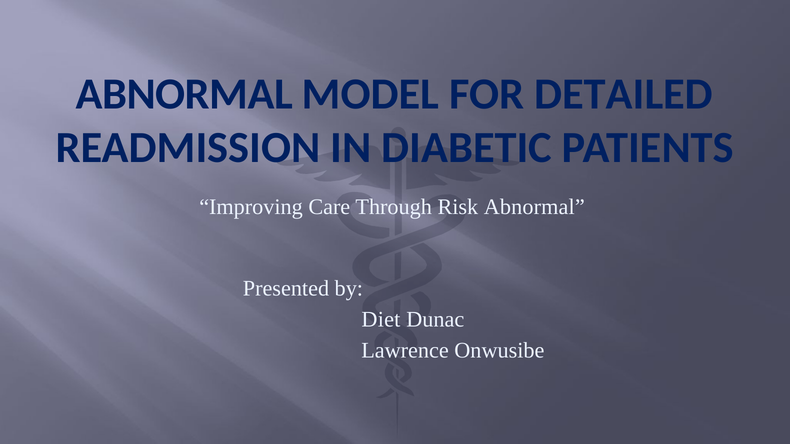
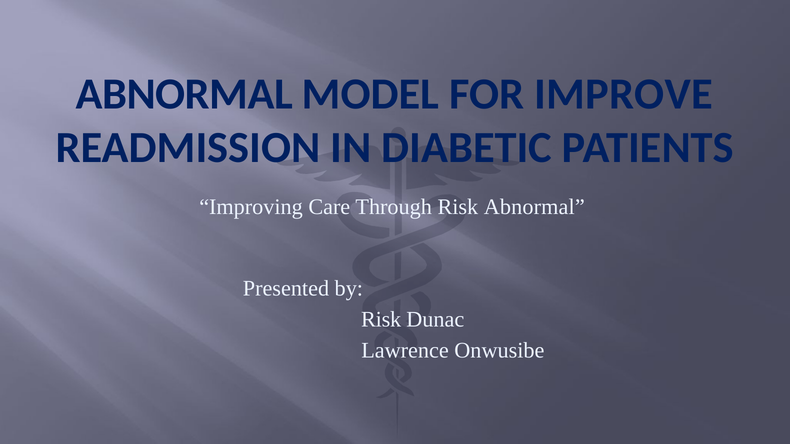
DETAILED: DETAILED -> IMPROVE
Diet at (381, 320): Diet -> Risk
